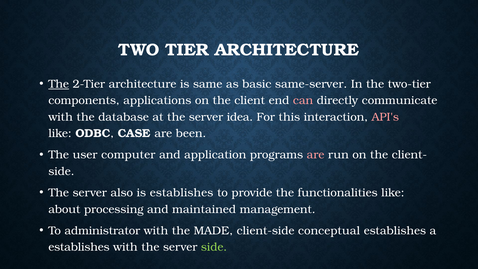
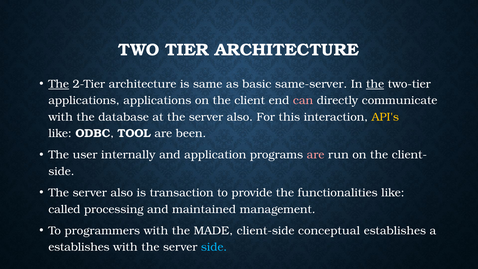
the at (375, 84) underline: none -> present
components at (84, 100): components -> applications
at the server idea: idea -> also
API's colour: pink -> yellow
CASE: CASE -> TOOL
computer: computer -> internally
is establishes: establishes -> transaction
about: about -> called
administrator: administrator -> programmers
side at (214, 247) colour: light green -> light blue
